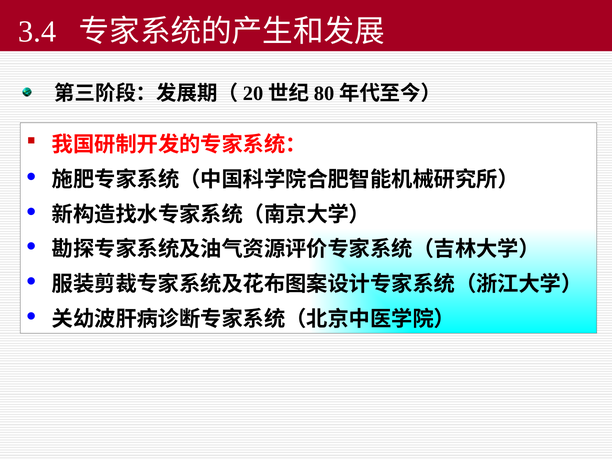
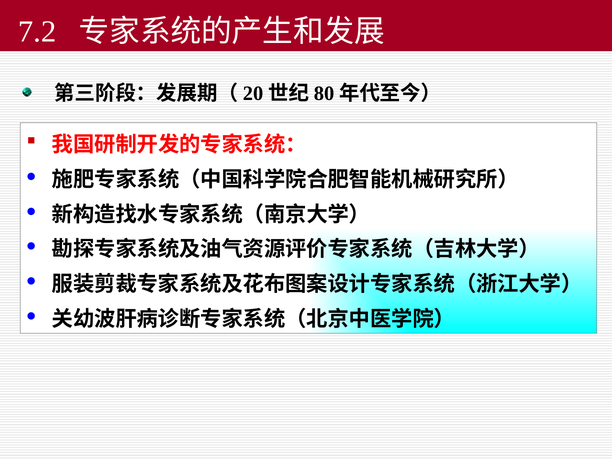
3.4: 3.4 -> 7.2
